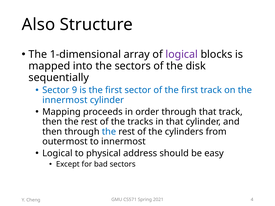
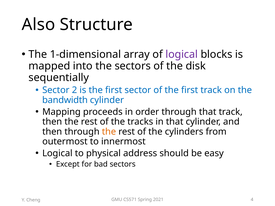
9: 9 -> 2
innermost at (65, 100): innermost -> bandwidth
the at (109, 132) colour: blue -> orange
